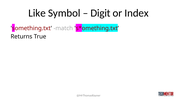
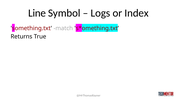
Like: Like -> Line
Digit: Digit -> Logs
